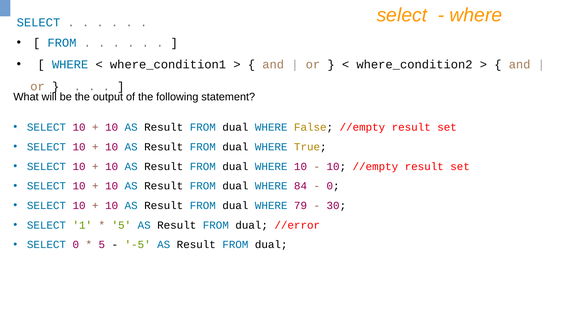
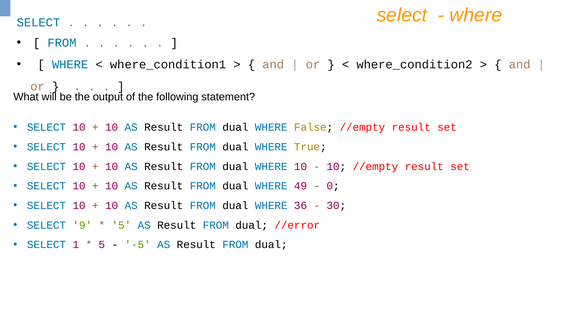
84: 84 -> 49
79: 79 -> 36
1: 1 -> 9
SELECT 0: 0 -> 1
